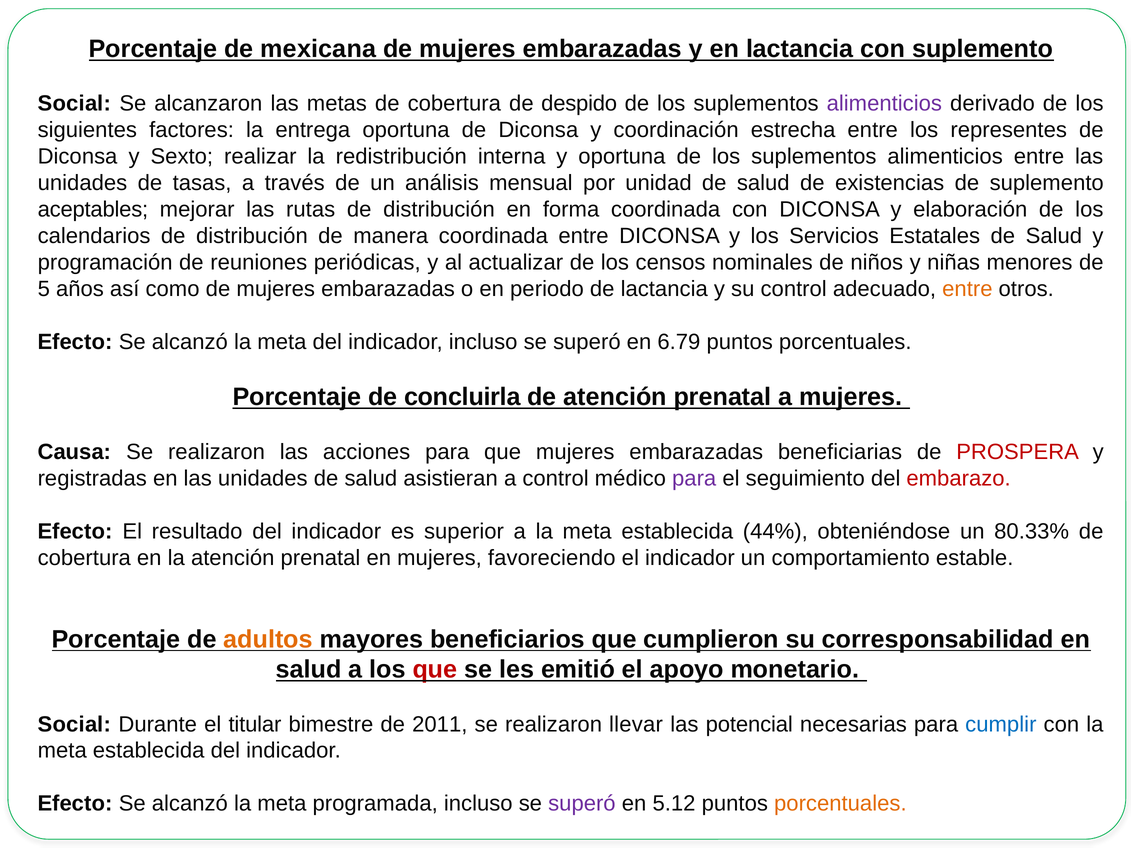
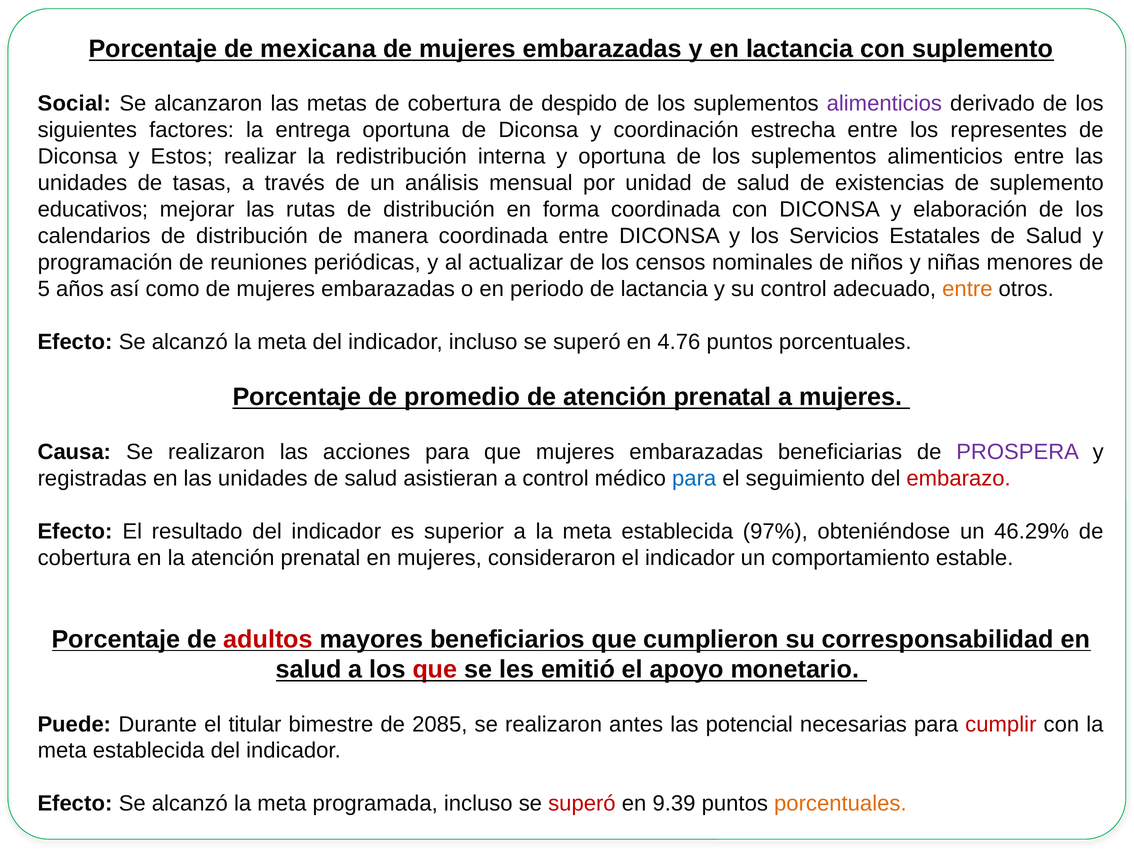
Sexto: Sexto -> Estos
aceptables: aceptables -> educativos
6.79: 6.79 -> 4.76
concluirla: concluirla -> promedio
PROSPERA colour: red -> purple
para at (694, 478) colour: purple -> blue
44%: 44% -> 97%
80.33%: 80.33% -> 46.29%
favoreciendo: favoreciendo -> consideraron
adultos colour: orange -> red
Social at (74, 724): Social -> Puede
2011: 2011 -> 2085
llevar: llevar -> antes
cumplir colour: blue -> red
superó at (582, 803) colour: purple -> red
5.12: 5.12 -> 9.39
